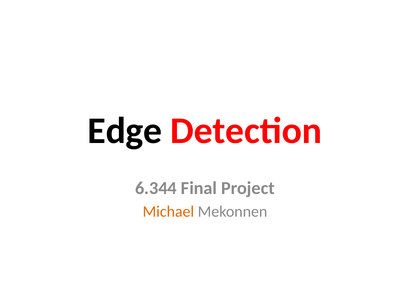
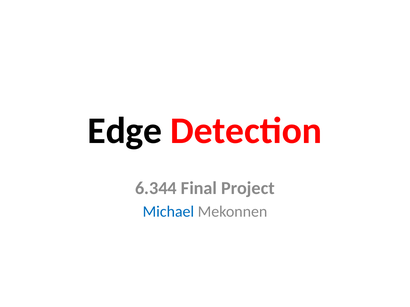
Michael colour: orange -> blue
